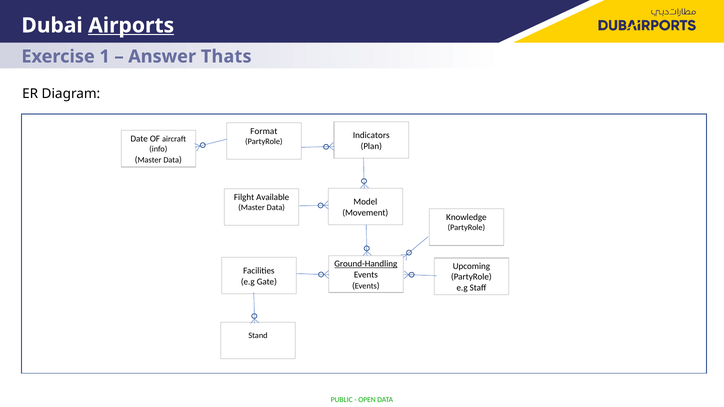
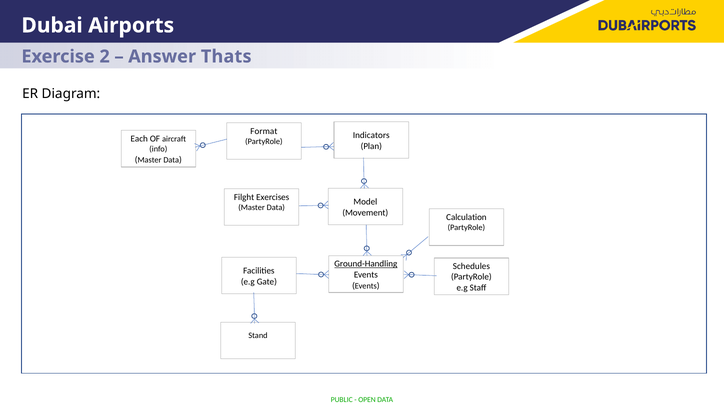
Airports underline: present -> none
1: 1 -> 2
Date: Date -> Each
Available: Available -> Exercises
Knowledge: Knowledge -> Calculation
Upcoming: Upcoming -> Schedules
